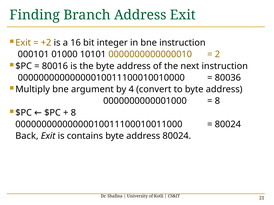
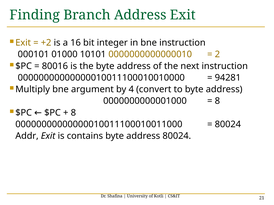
80036: 80036 -> 94281
Back: Back -> Addr
